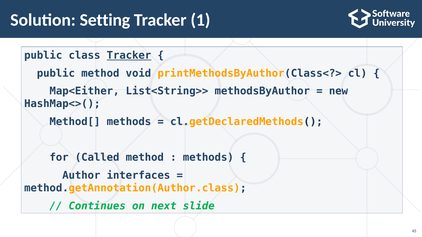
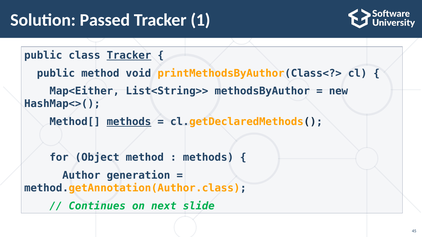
Setting: Setting -> Passed
methods at (129, 122) underline: none -> present
Called: Called -> Object
interfaces: interfaces -> generation
